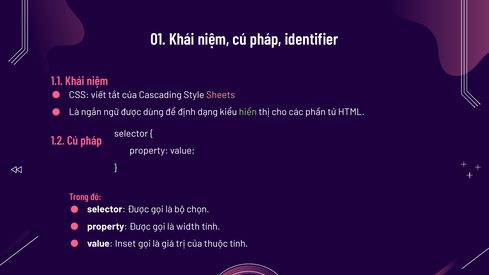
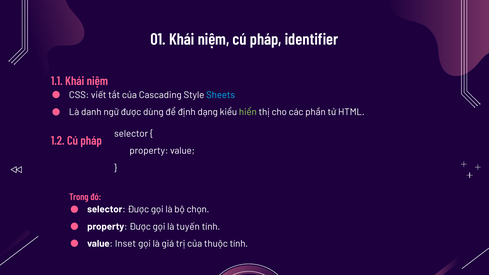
Sheets colour: pink -> light blue
ngắn: ngắn -> danh
width: width -> tuyến
